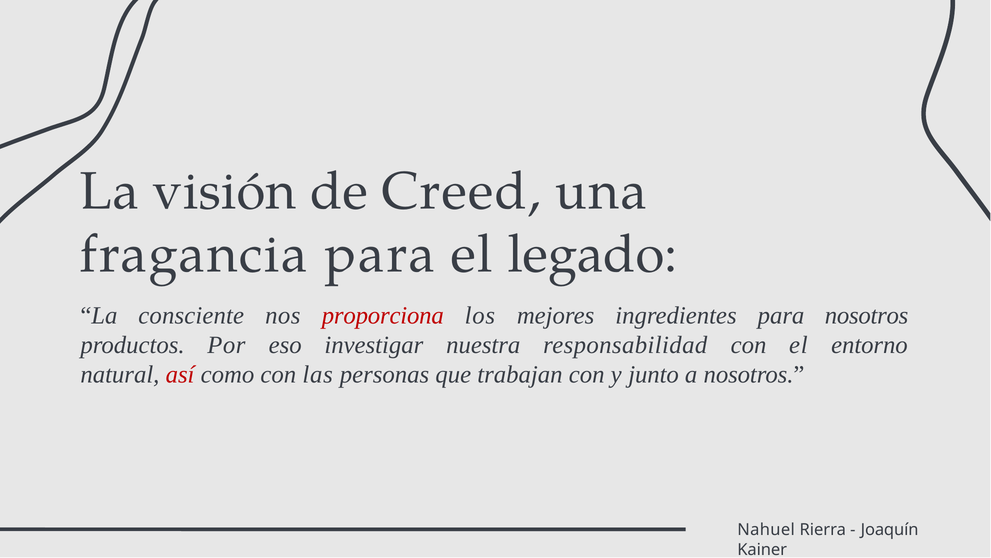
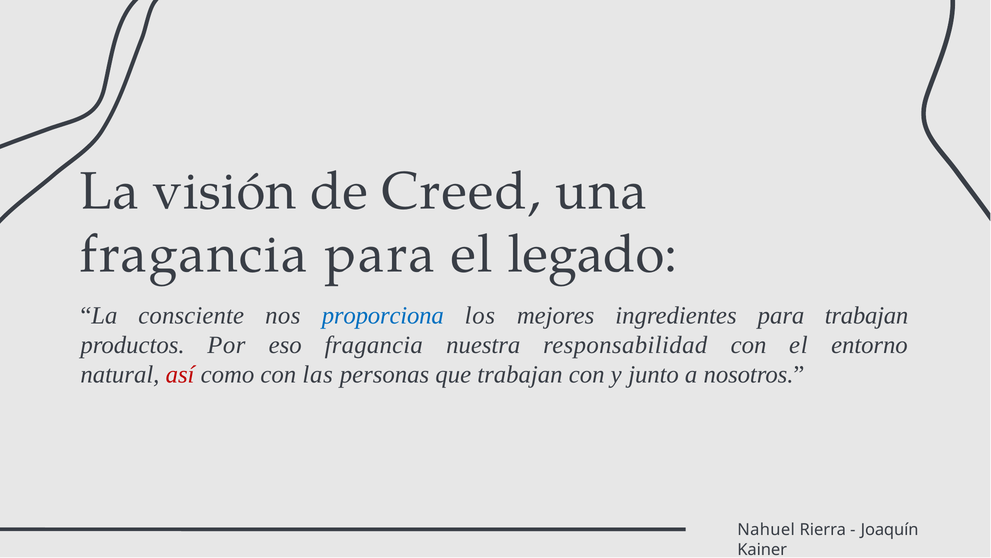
proporciona colour: red -> blue
para nosotros: nosotros -> trabajan
eso investigar: investigar -> fragancia
